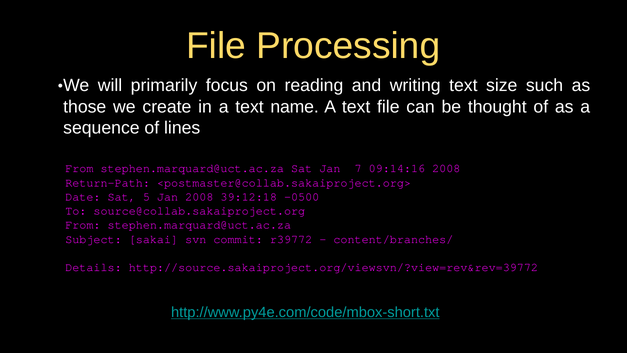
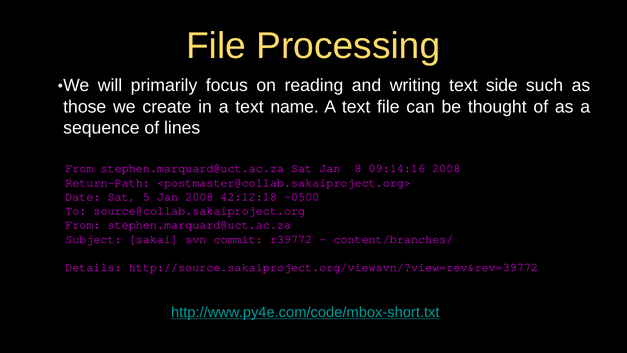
size: size -> side
7: 7 -> 8
39:12:18: 39:12:18 -> 42:12:18
